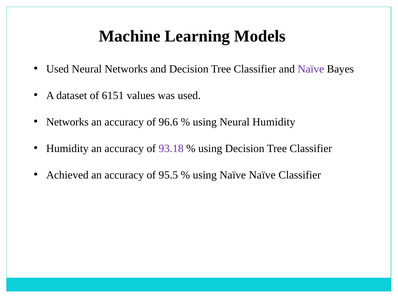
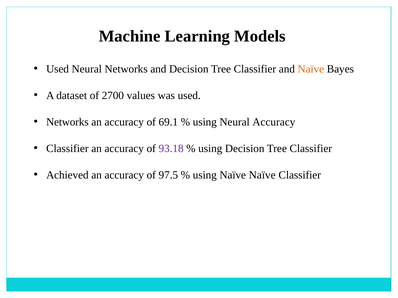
Naïve at (311, 69) colour: purple -> orange
6151: 6151 -> 2700
96.6: 96.6 -> 69.1
Neural Humidity: Humidity -> Accuracy
Humidity at (67, 149): Humidity -> Classifier
95.5: 95.5 -> 97.5
